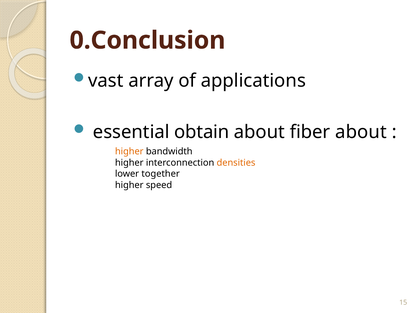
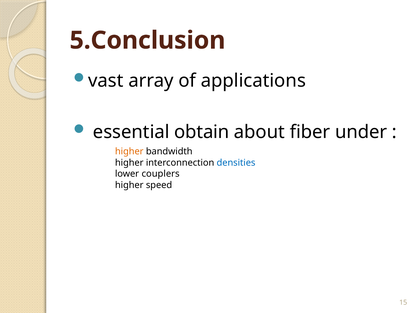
0.Conclusion: 0.Conclusion -> 5.Conclusion
fiber about: about -> under
densities colour: orange -> blue
together: together -> couplers
